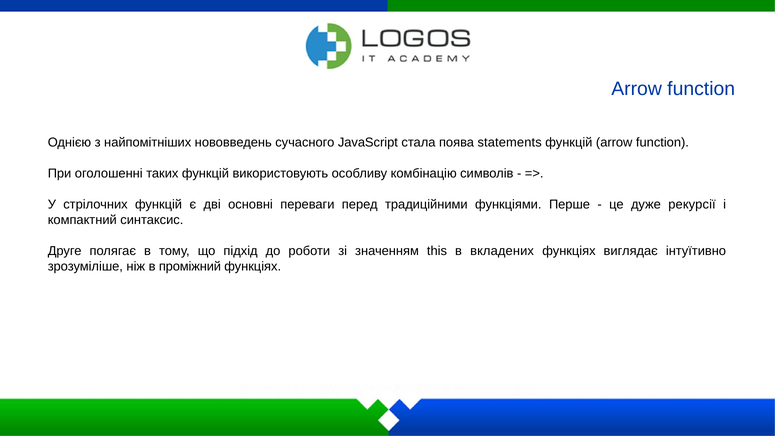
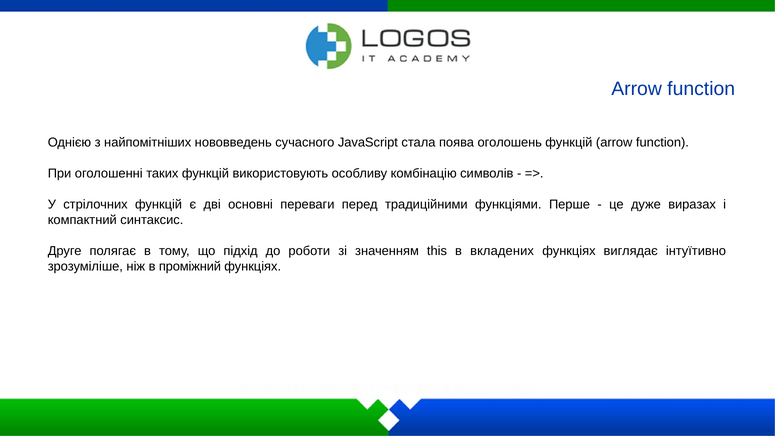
statements: statements -> оголошень
рекурсії: рекурсії -> виразах
